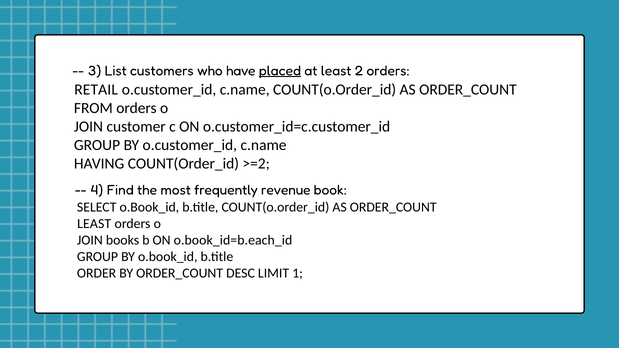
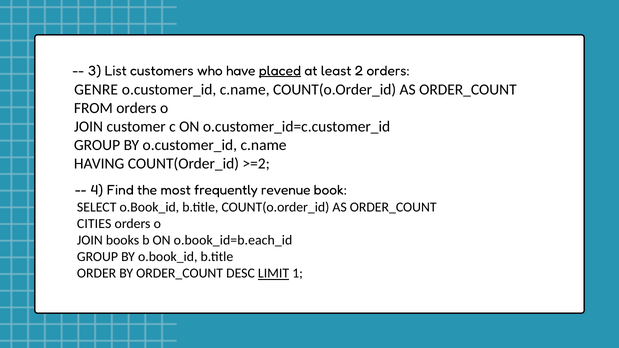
RETAIL: RETAIL -> GENRE
LEAST at (94, 224): LEAST -> CITIES
LIMIT underline: none -> present
